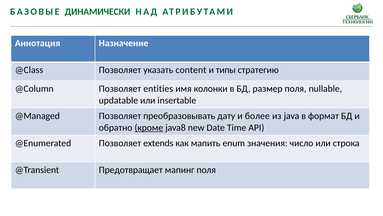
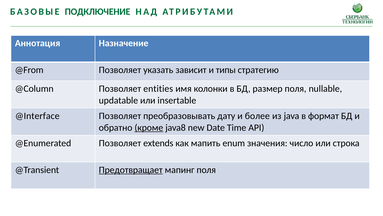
ДИНАМИЧЕСКИ: ДИНАМИЧЕСКИ -> ПОДКЛЮЧЕНИЕ
@Class: @Class -> @From
content: content -> зависит
@Managed: @Managed -> @Interface
Предотвращает underline: none -> present
